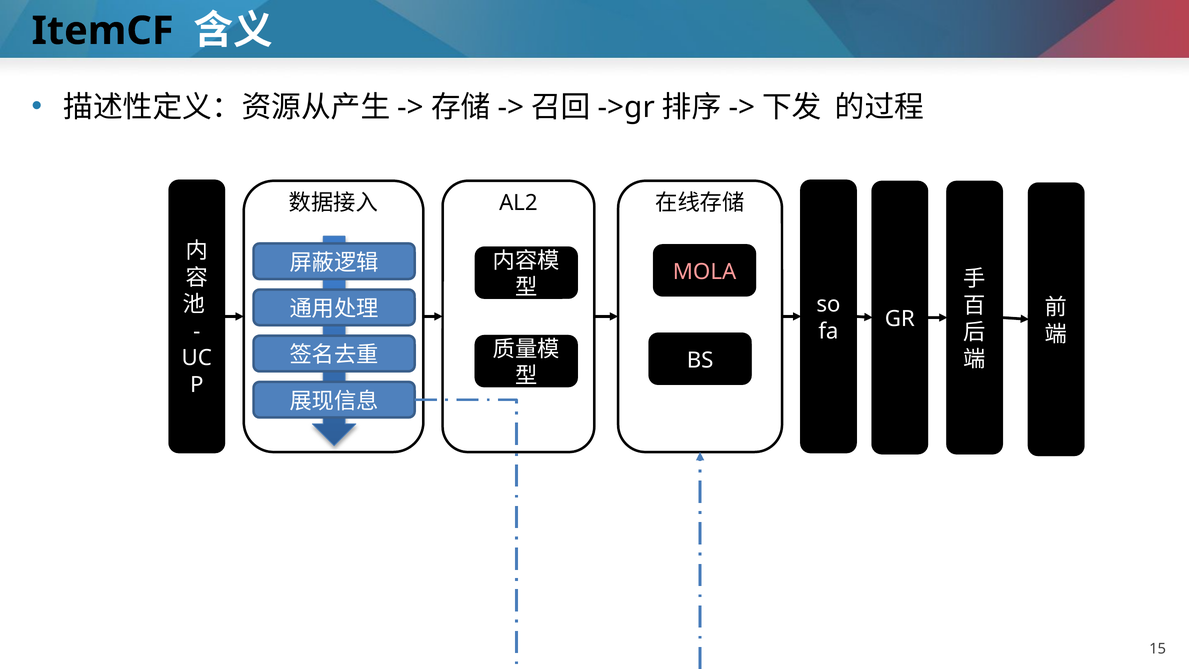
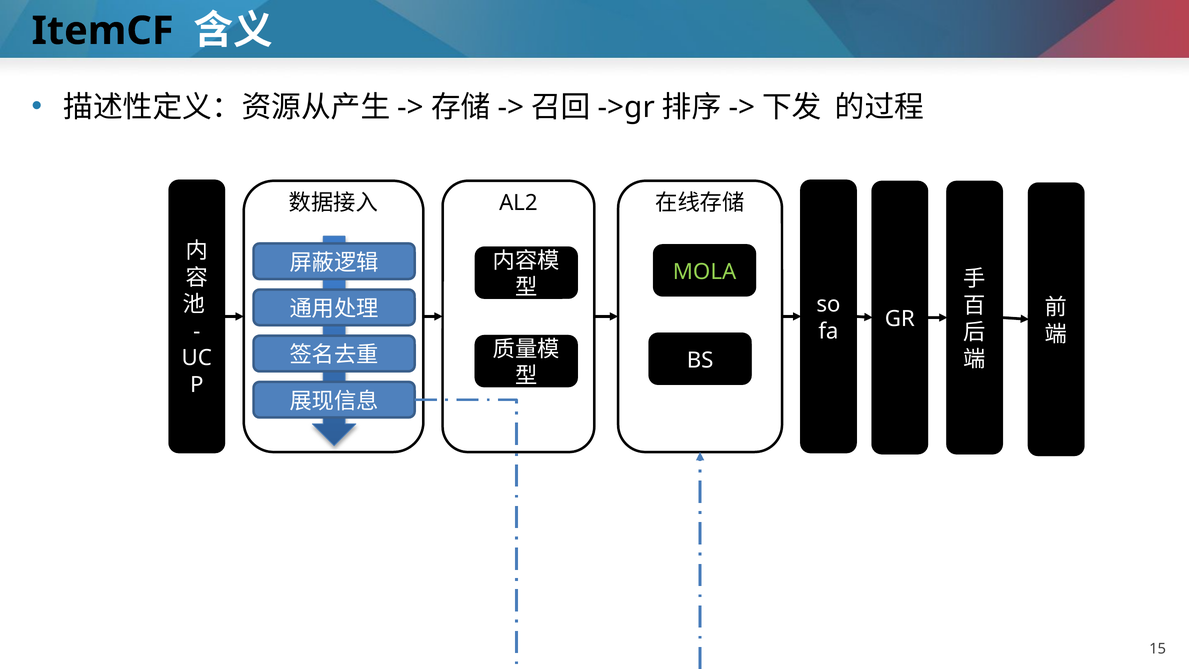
MOLA colour: pink -> light green
